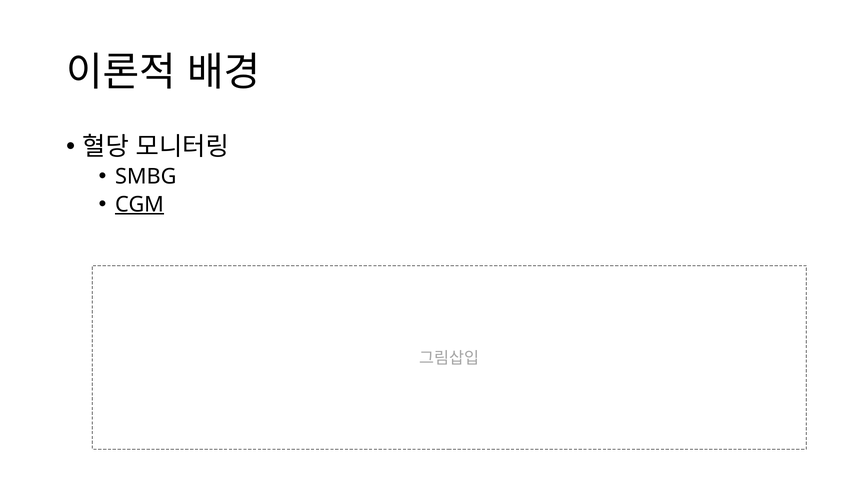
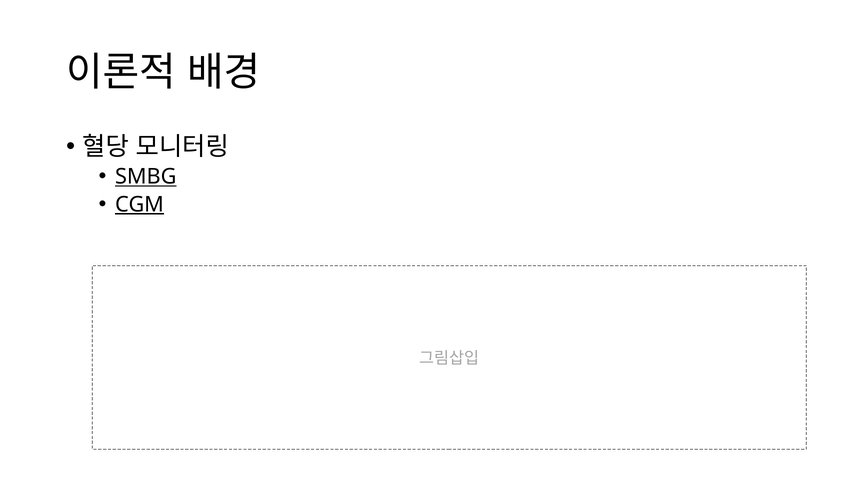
SMBG underline: none -> present
